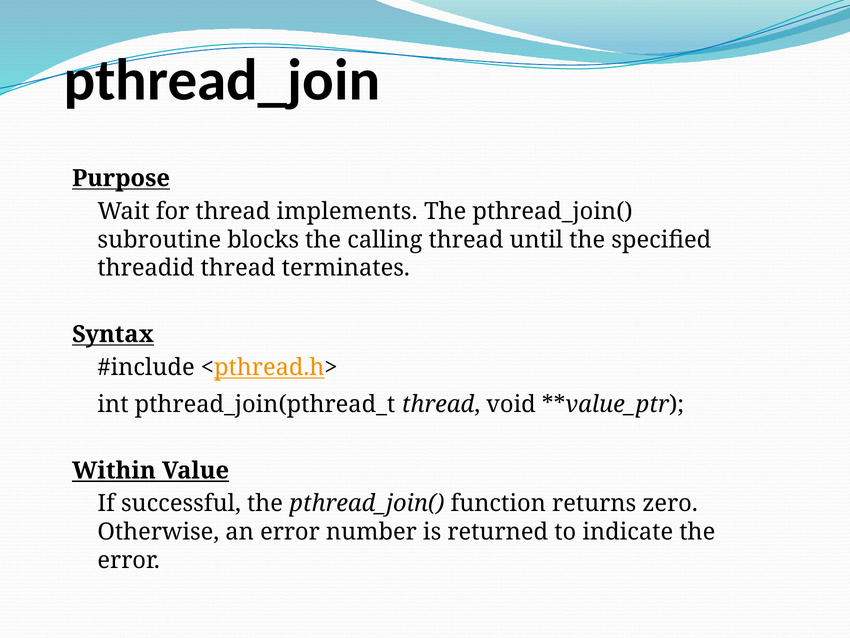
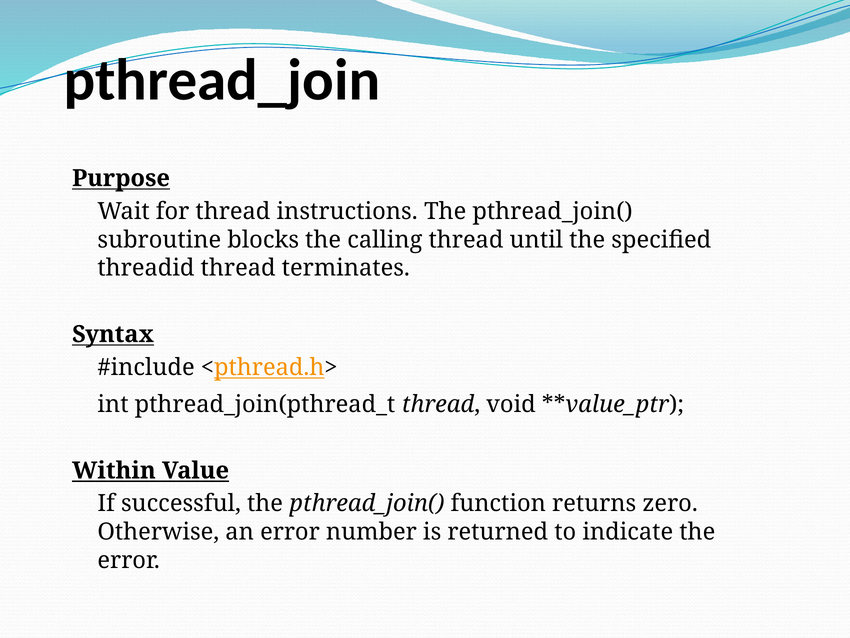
implements: implements -> instructions
